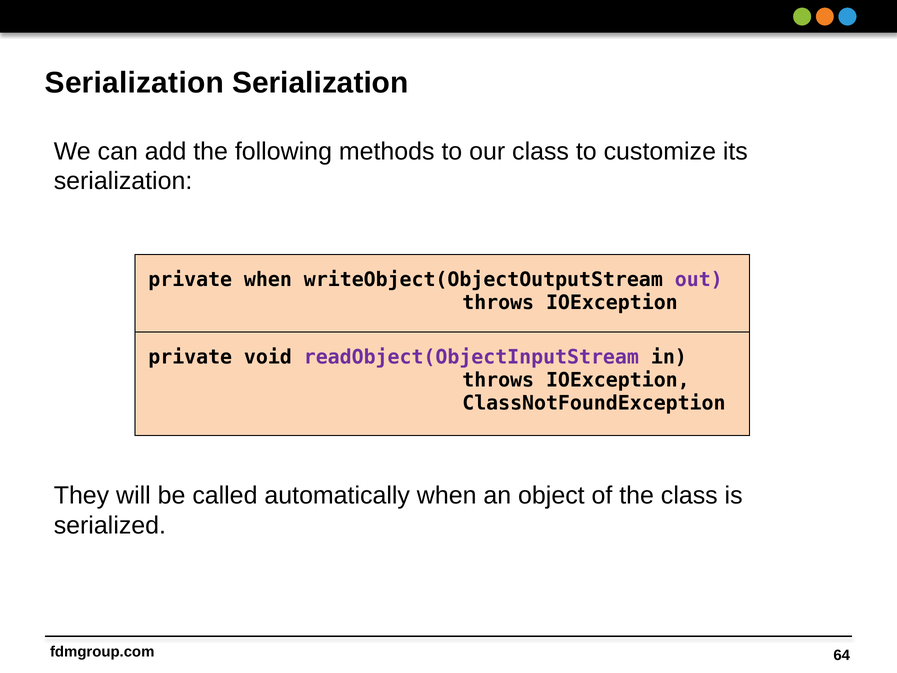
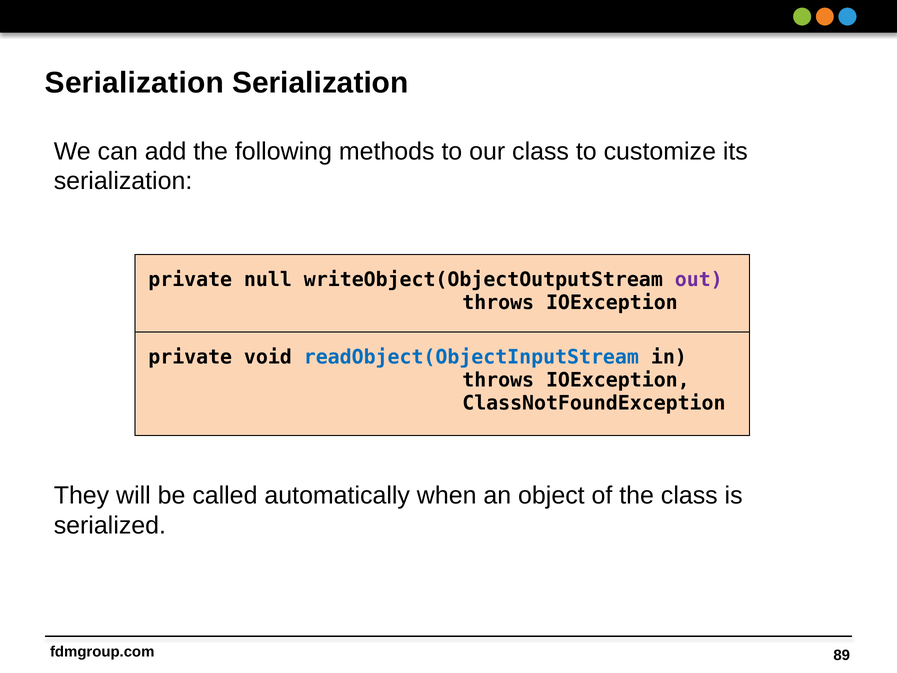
private when: when -> null
readObject(ObjectInputStream colour: purple -> blue
64: 64 -> 89
